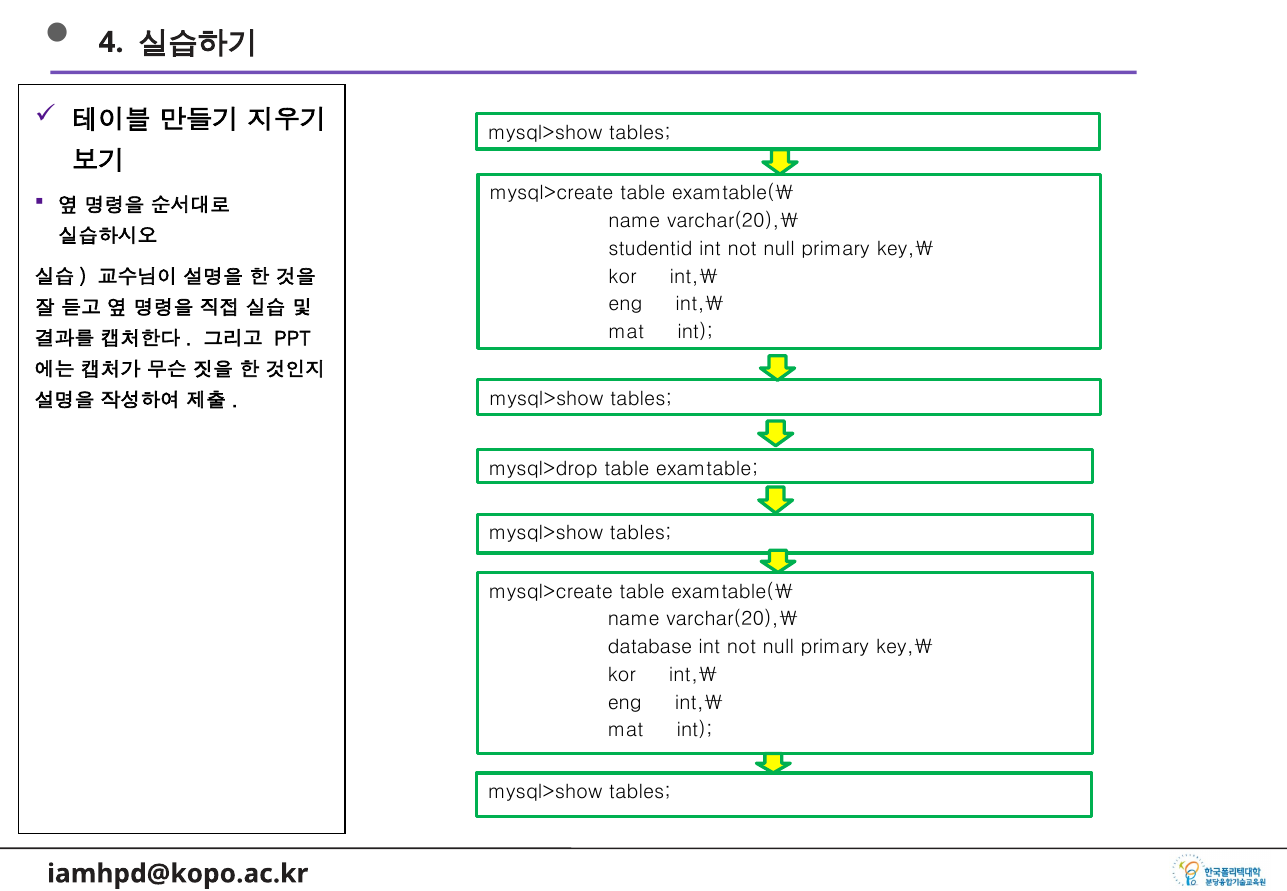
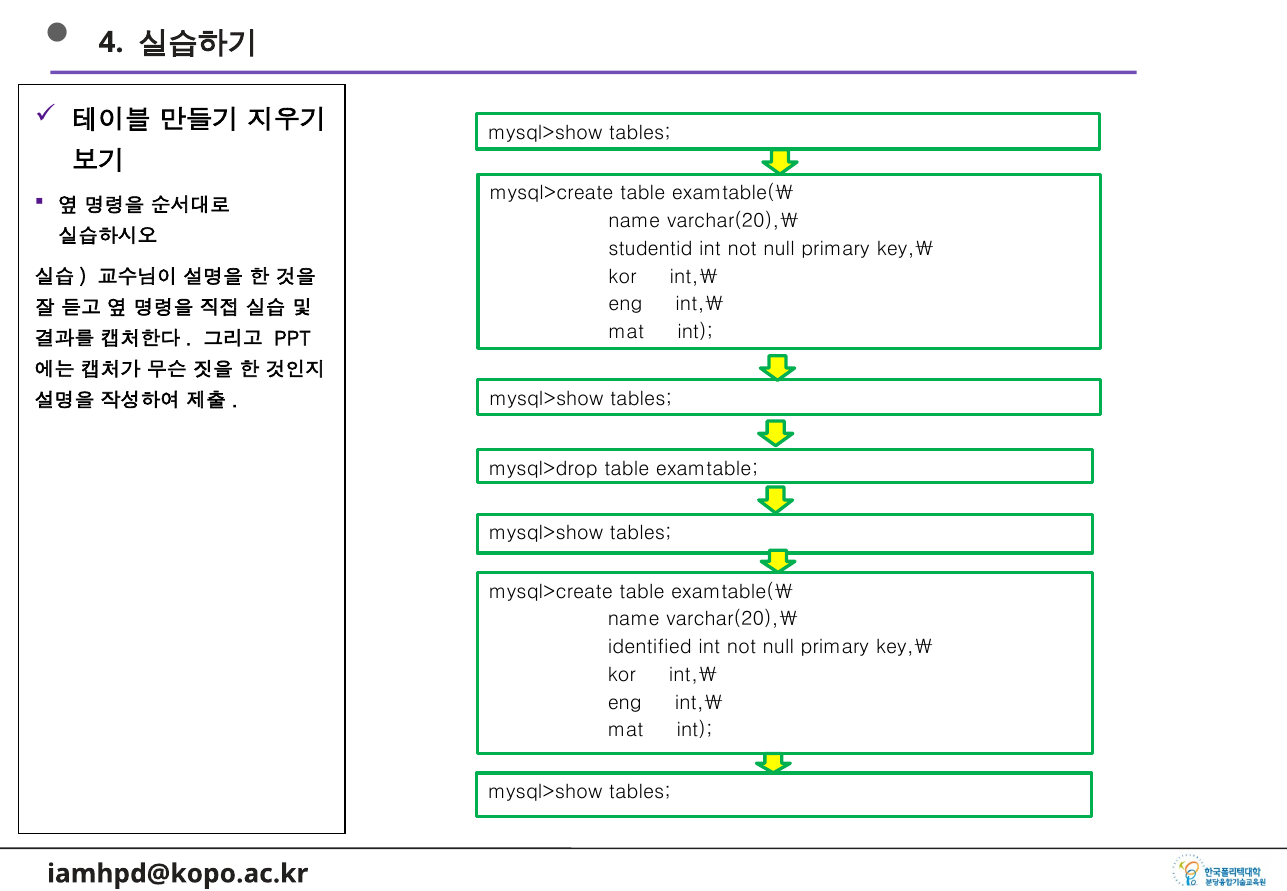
database: database -> identified
